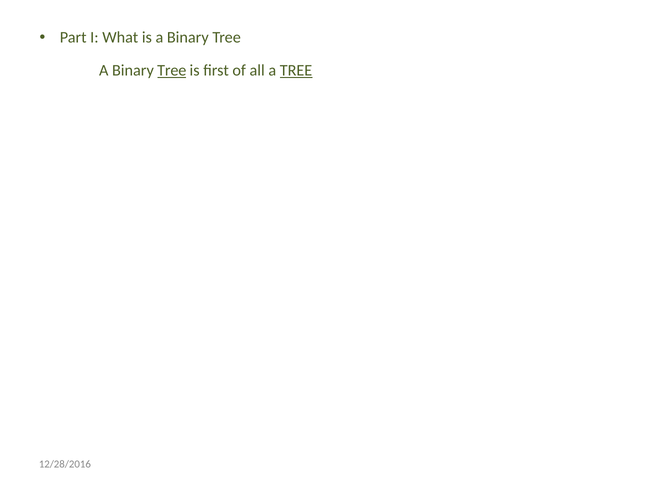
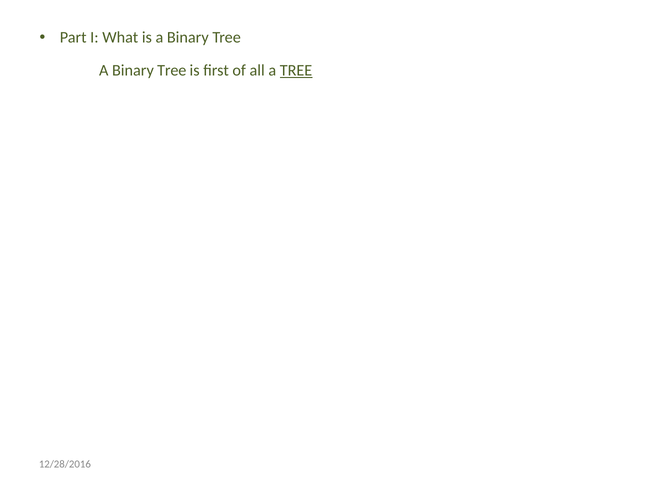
Tree at (172, 70) underline: present -> none
